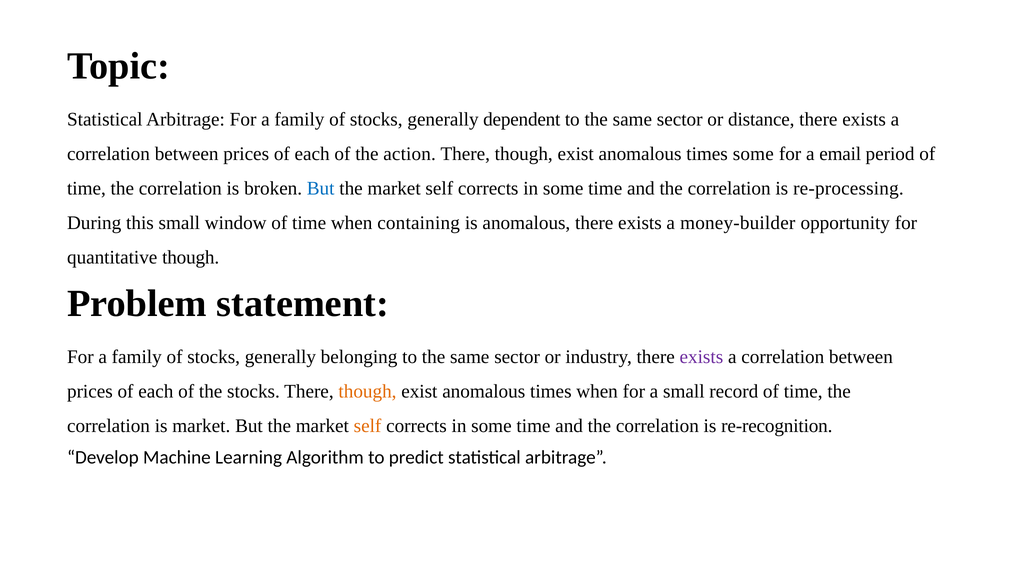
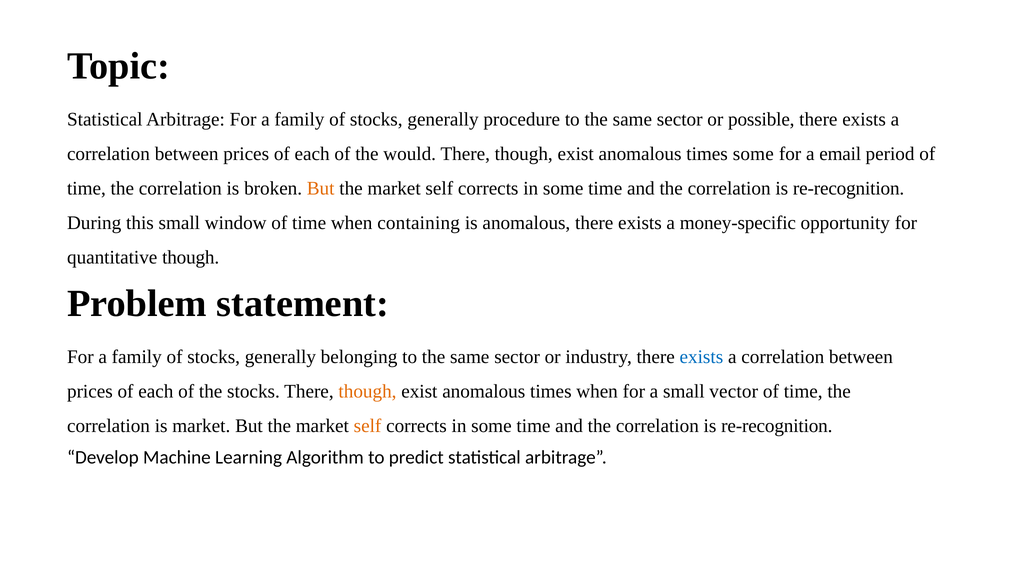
dependent: dependent -> procedure
distance: distance -> possible
action: action -> would
But at (321, 188) colour: blue -> orange
re-processing at (848, 188): re-processing -> re-recognition
money-builder: money-builder -> money-specific
exists at (701, 356) colour: purple -> blue
record: record -> vector
